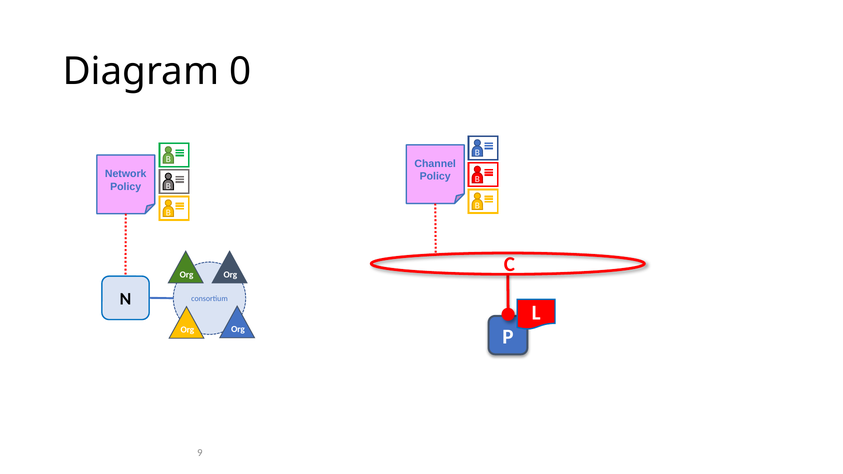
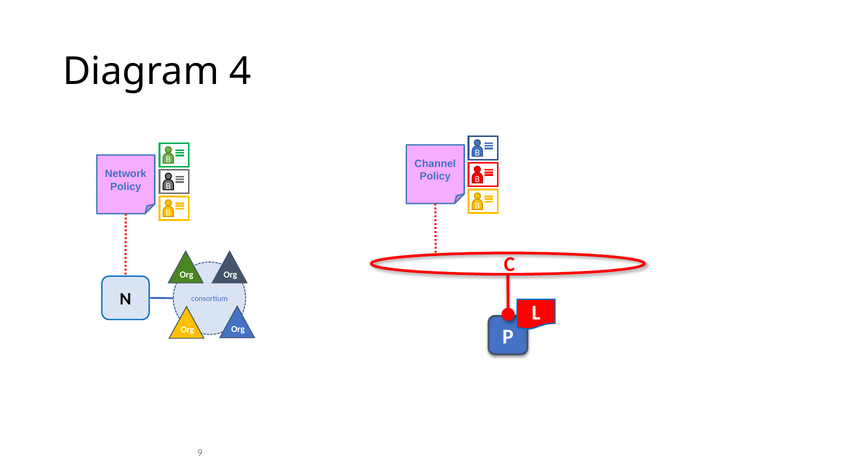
0: 0 -> 4
